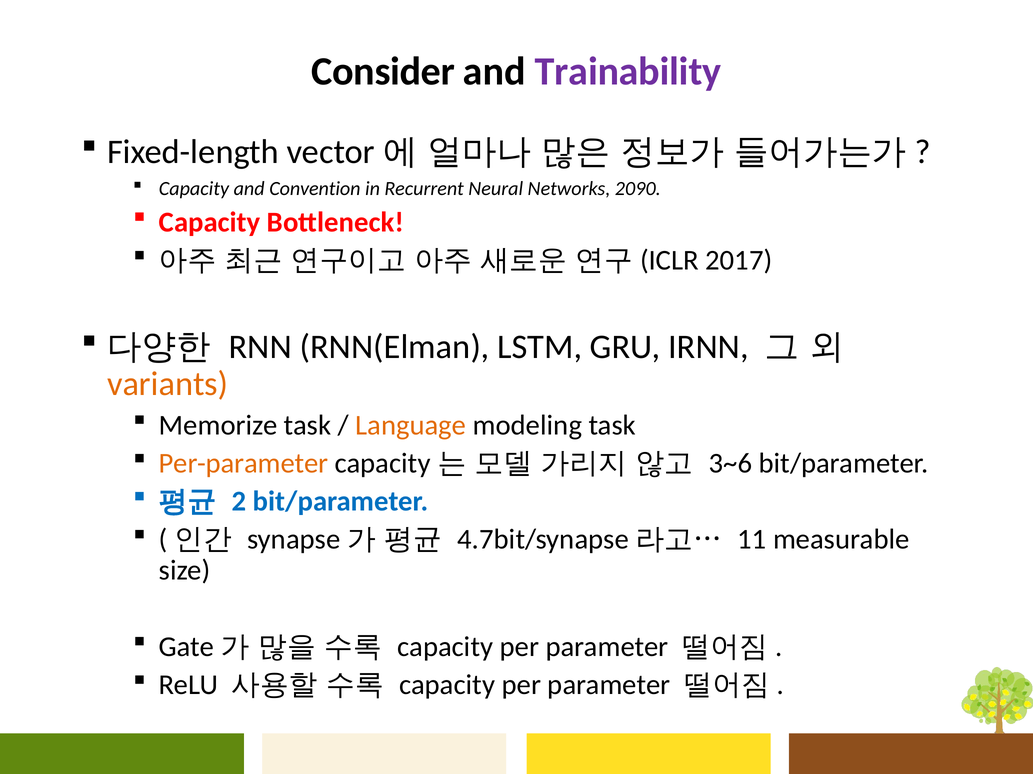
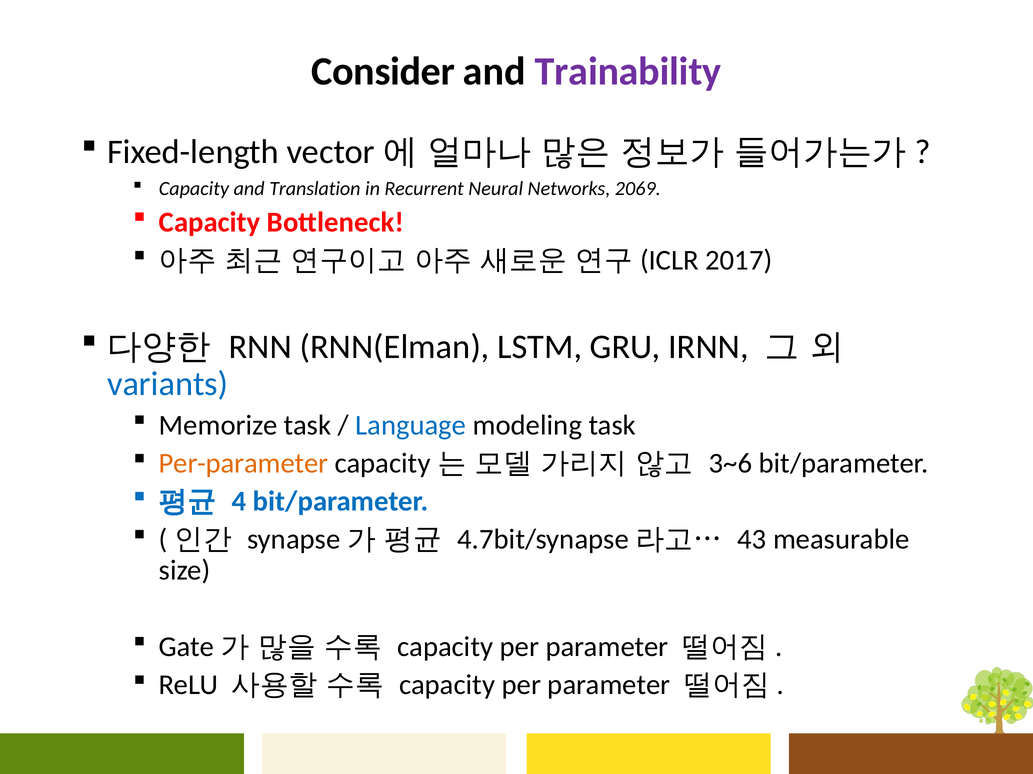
Convention: Convention -> Translation
2090: 2090 -> 2069
variants colour: orange -> blue
Language colour: orange -> blue
2: 2 -> 4
11: 11 -> 43
